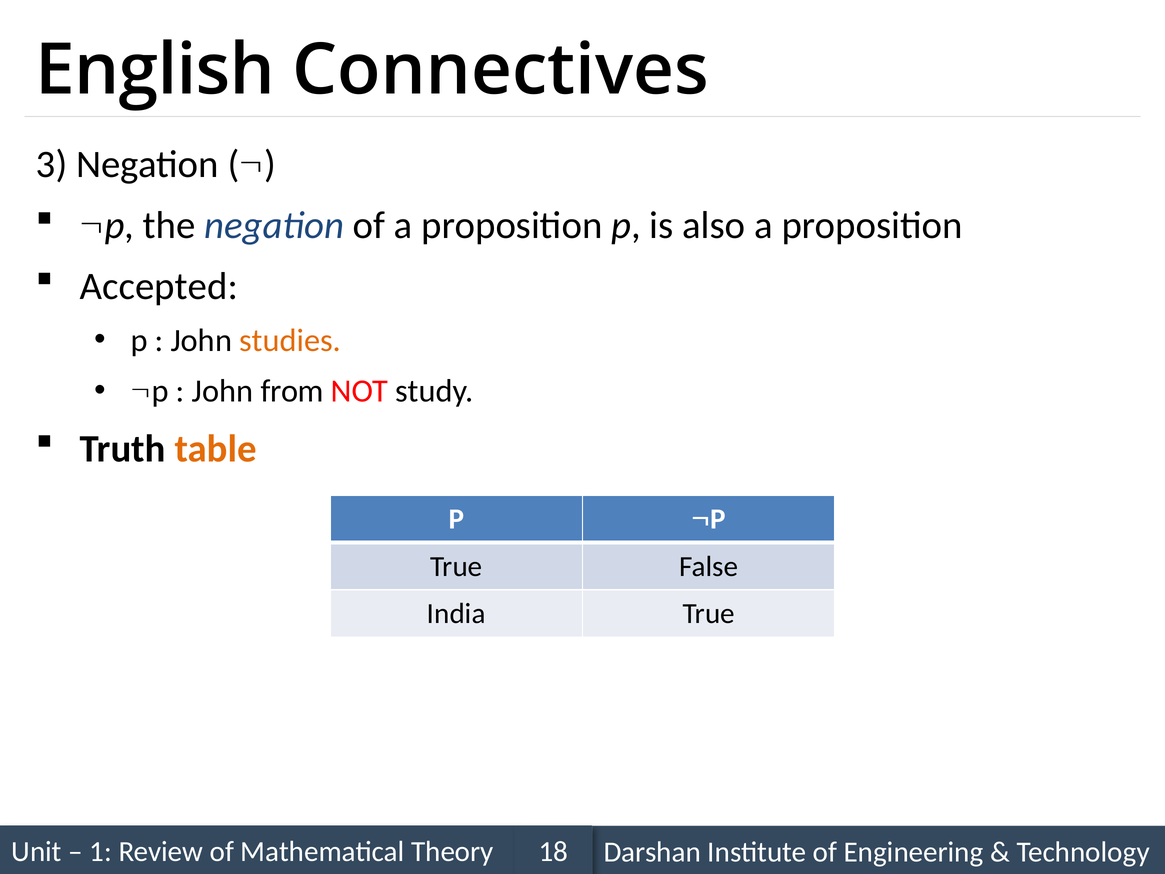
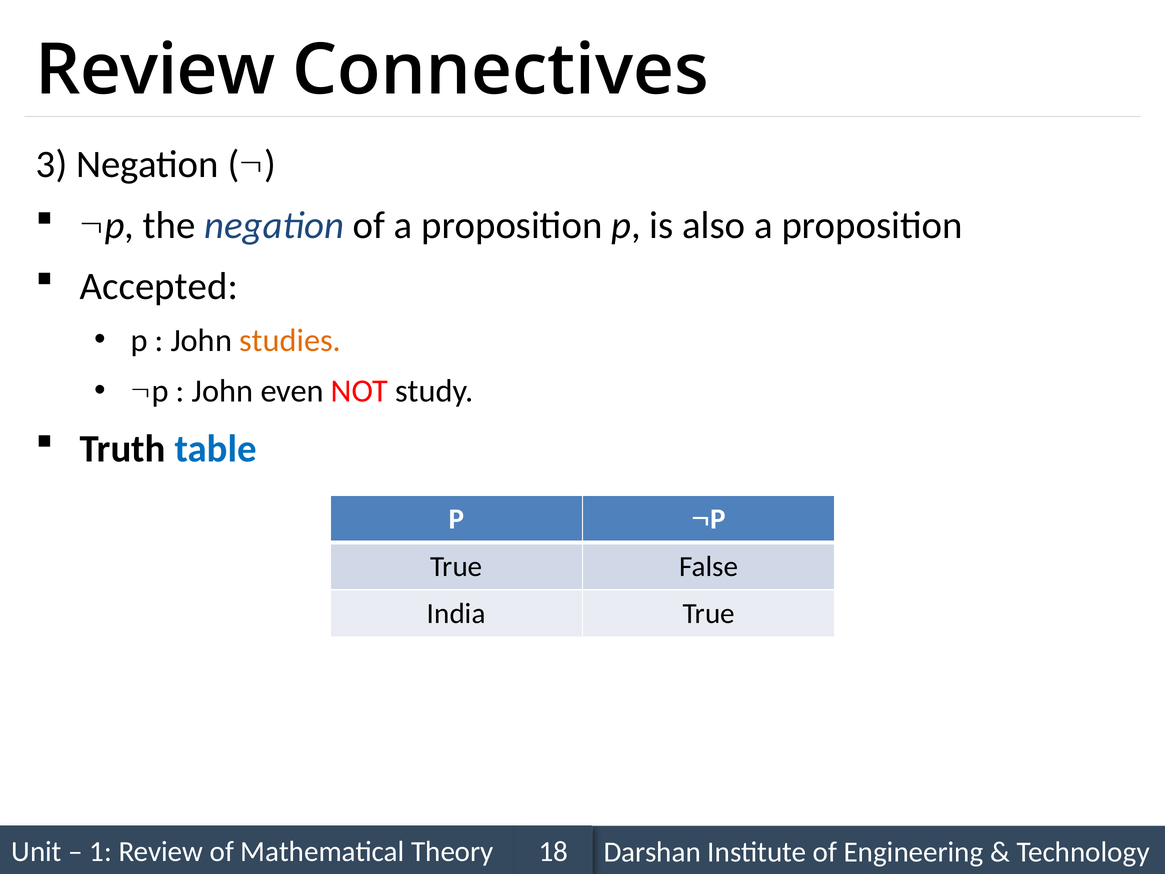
English at (155, 70): English -> Review
from: from -> even
table colour: orange -> blue
